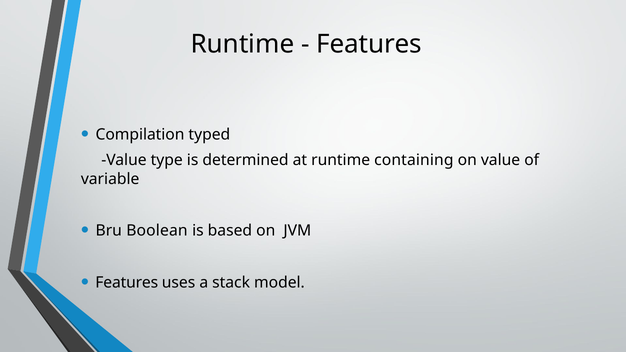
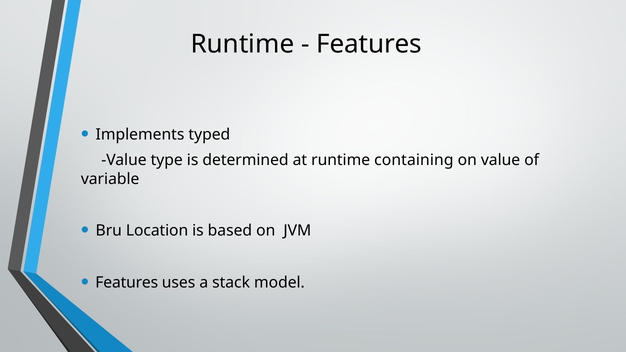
Compilation: Compilation -> Implements
Boolean: Boolean -> Location
